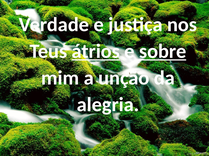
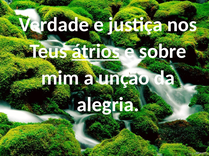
sobre underline: present -> none
